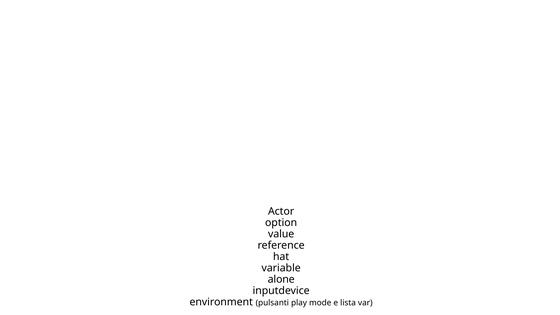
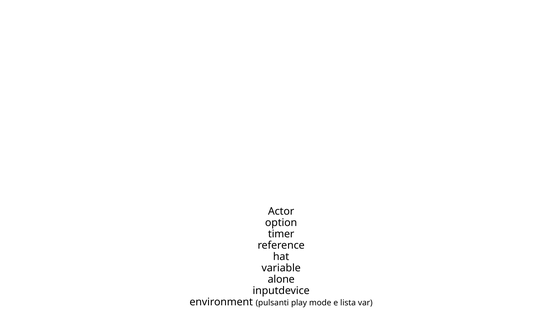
value: value -> timer
